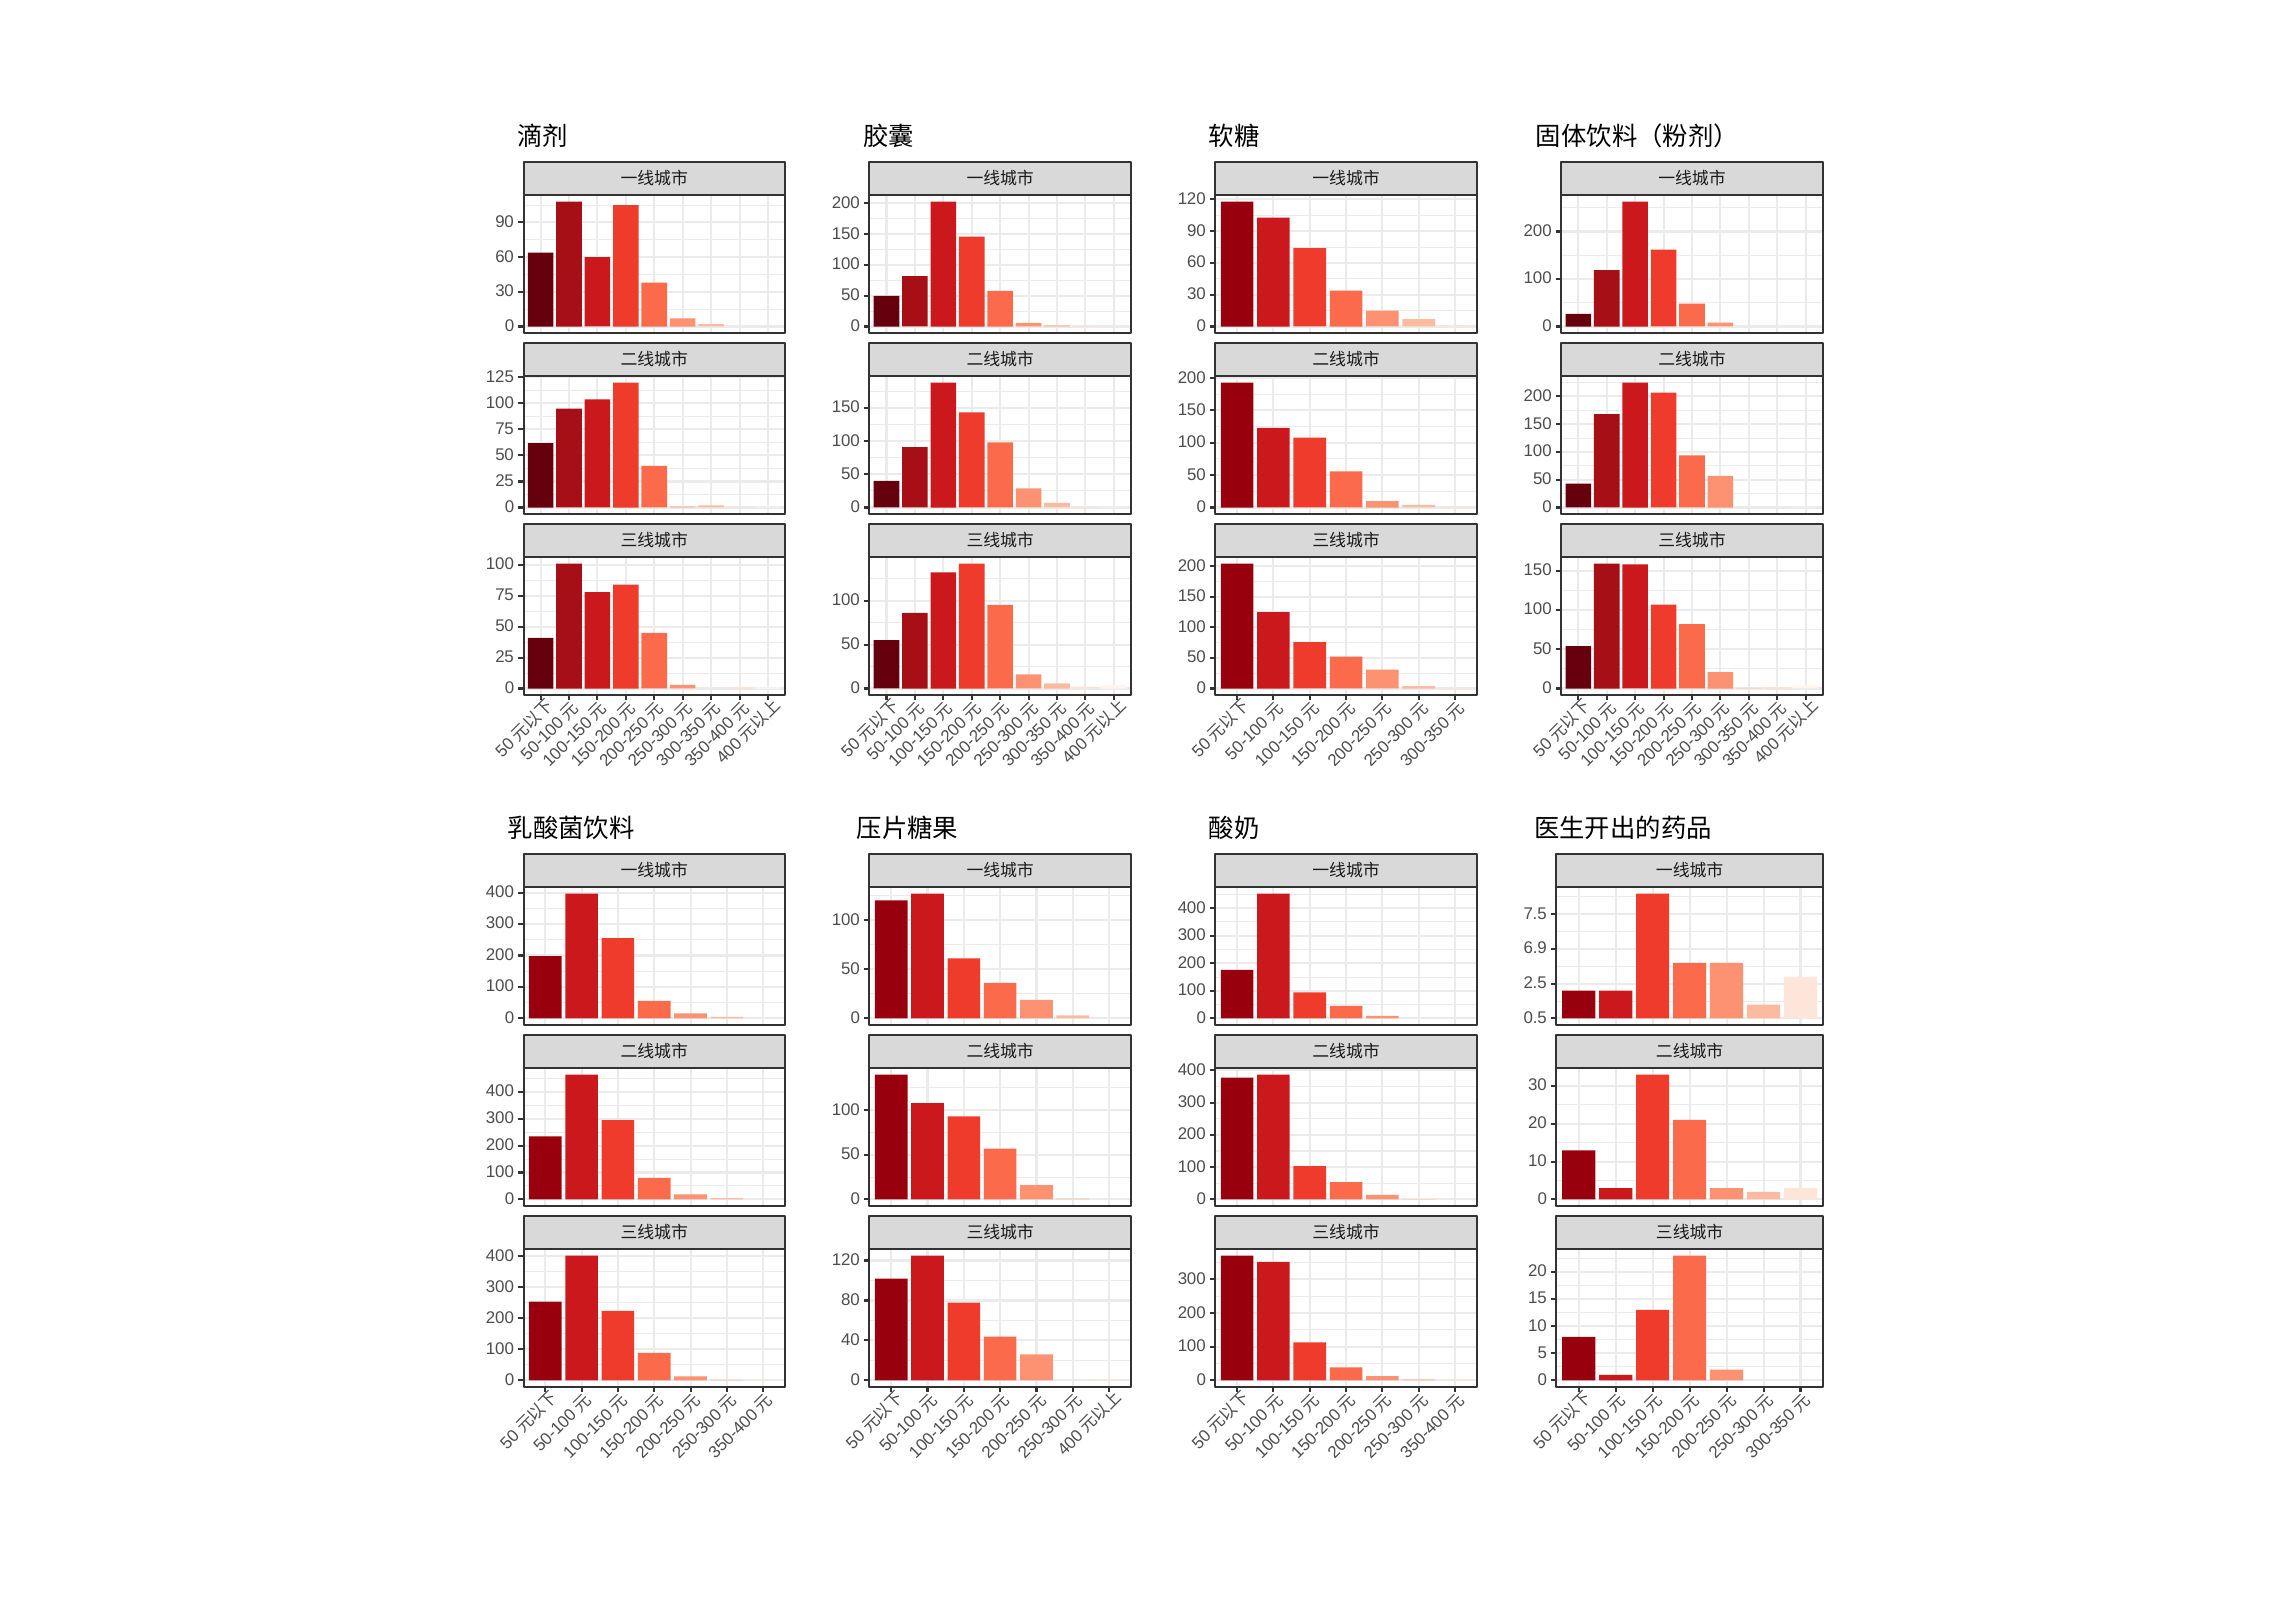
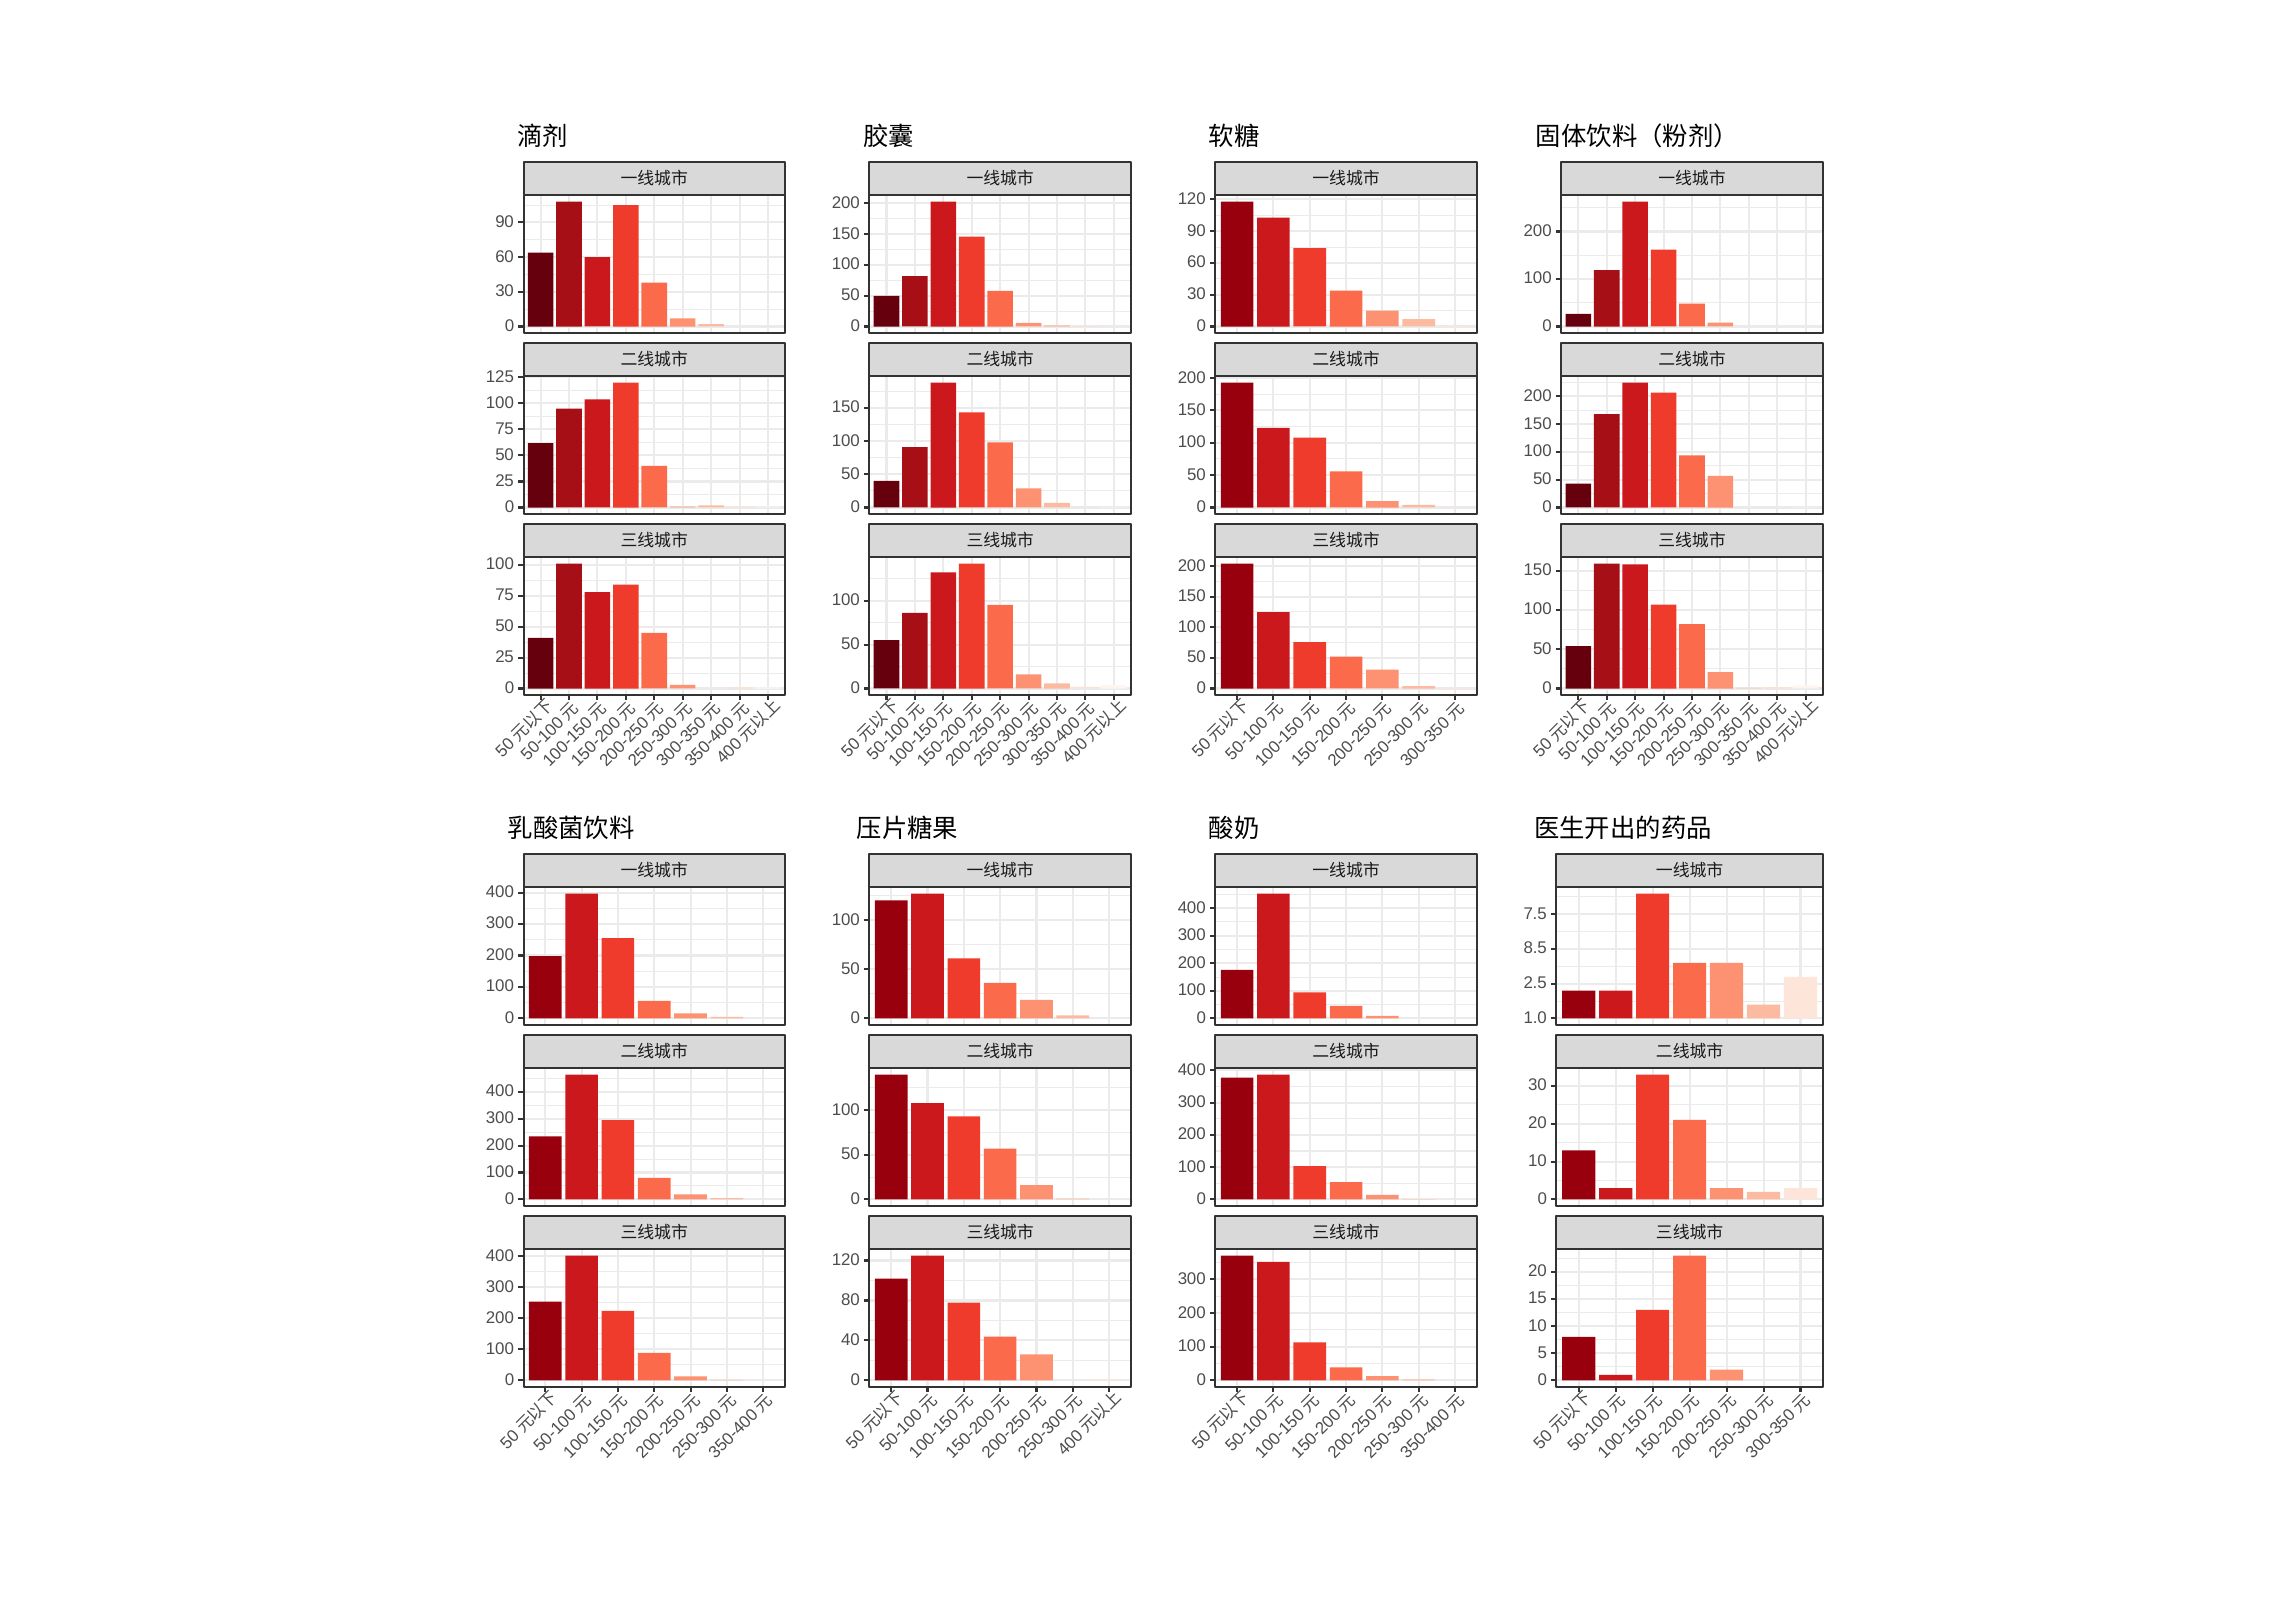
6.9: 6.9 -> 8.5
0.5: 0.5 -> 1.0
